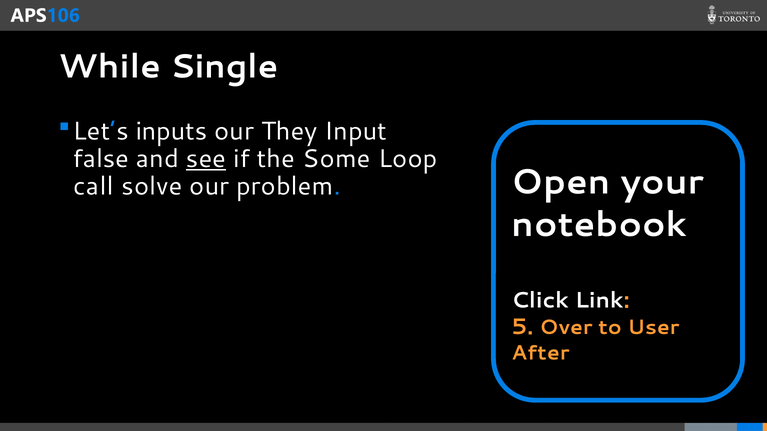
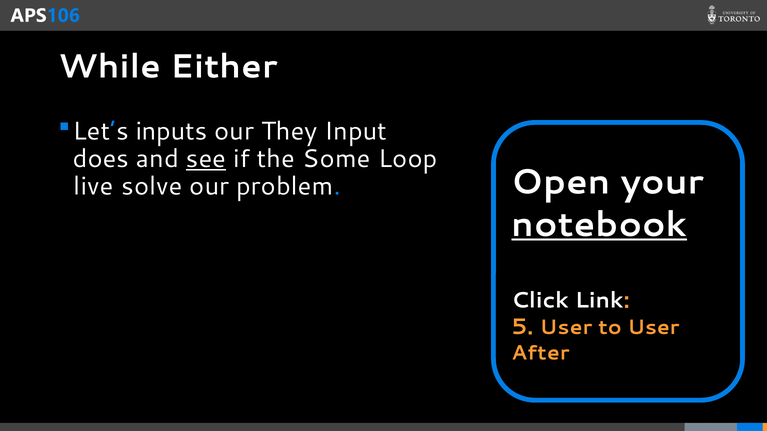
Single: Single -> Either
false: false -> does
call: call -> live
notebook underline: none -> present
5 Over: Over -> User
